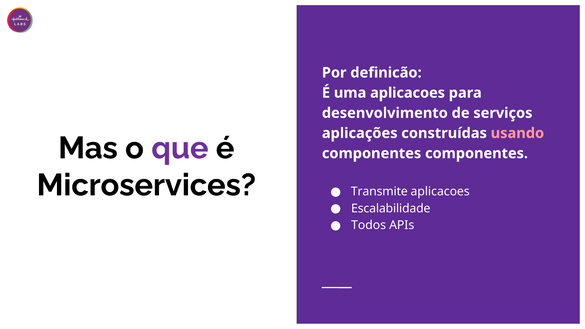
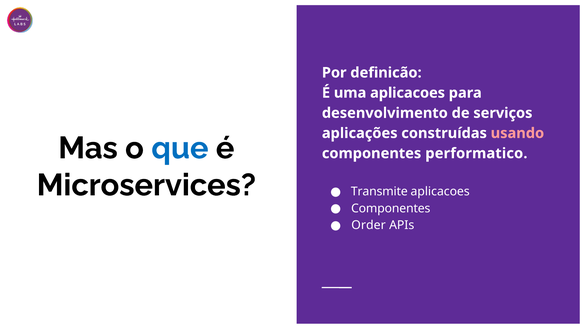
que colour: purple -> blue
componentes componentes: componentes -> performatico
Escalabilidade at (391, 208): Escalabilidade -> Componentes
Todos: Todos -> Order
